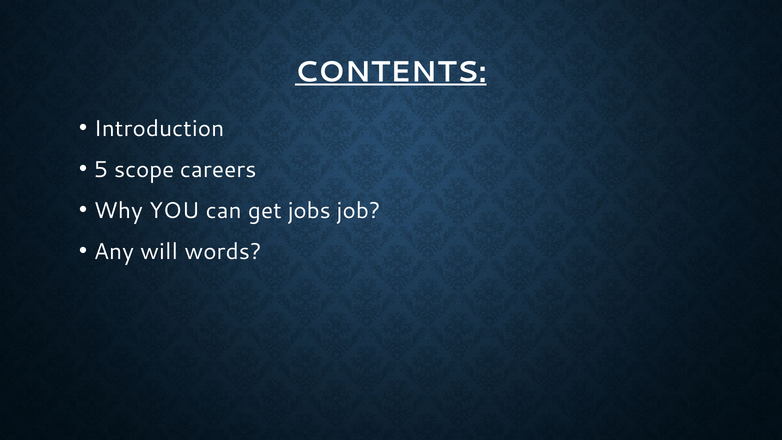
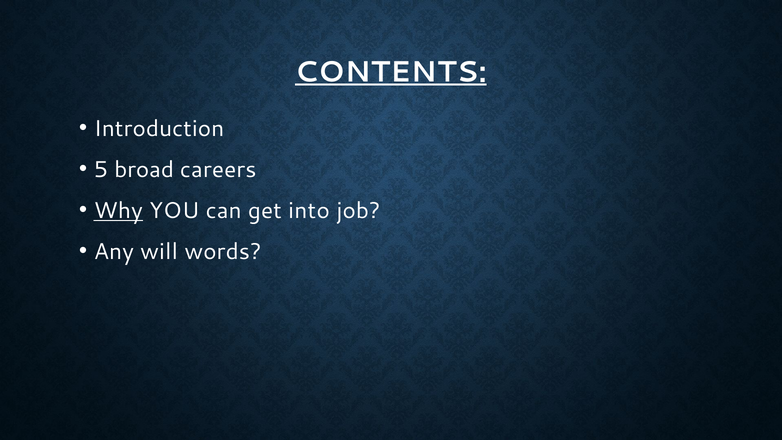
scope: scope -> broad
Why underline: none -> present
jobs: jobs -> into
